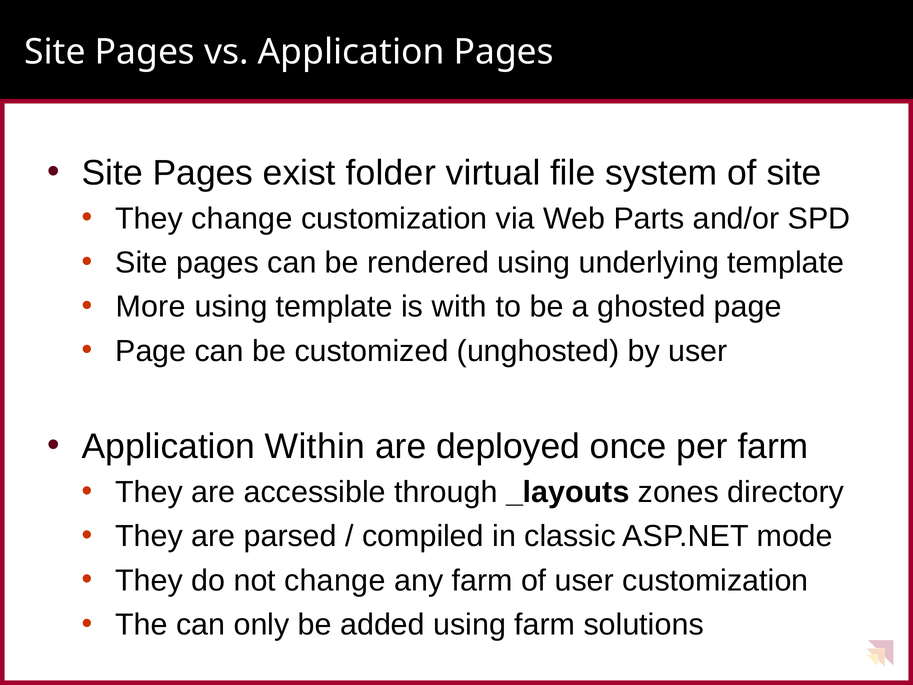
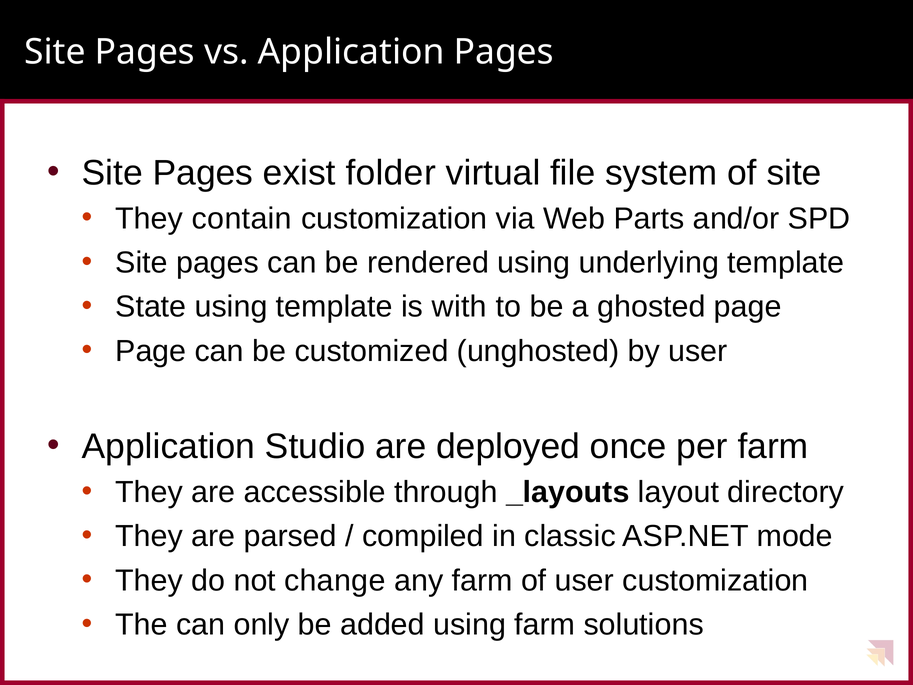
They change: change -> contain
More: More -> State
Within: Within -> Studio
zones: zones -> layout
